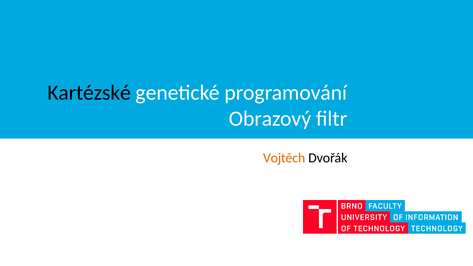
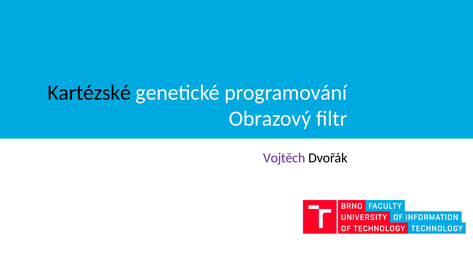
Vojtěch colour: orange -> purple
